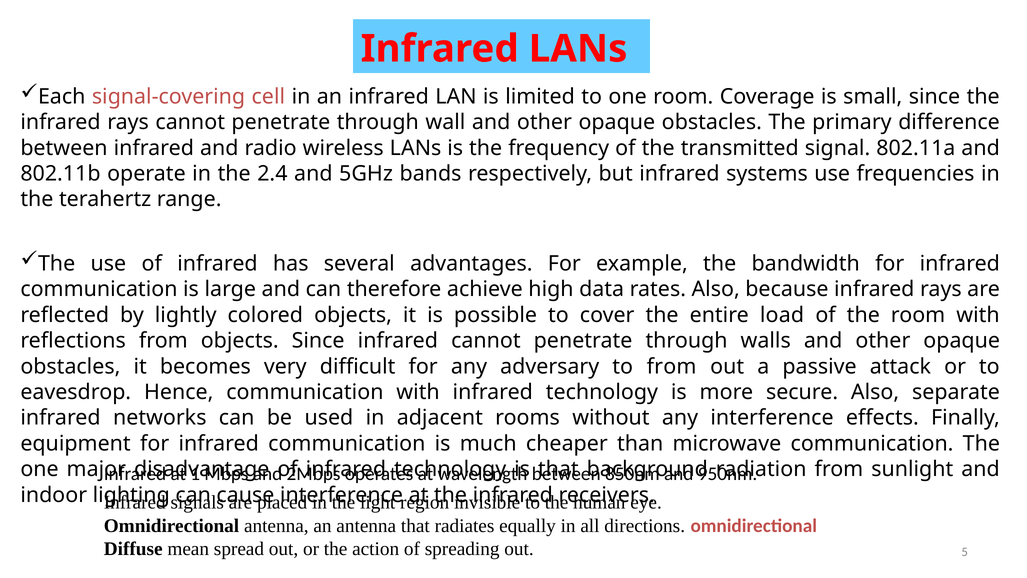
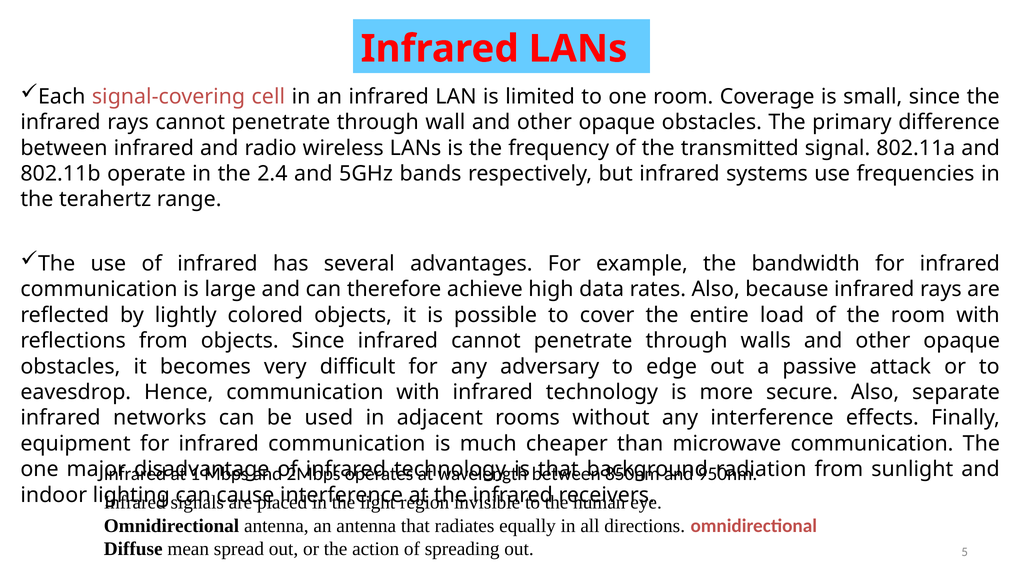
to from: from -> edge
